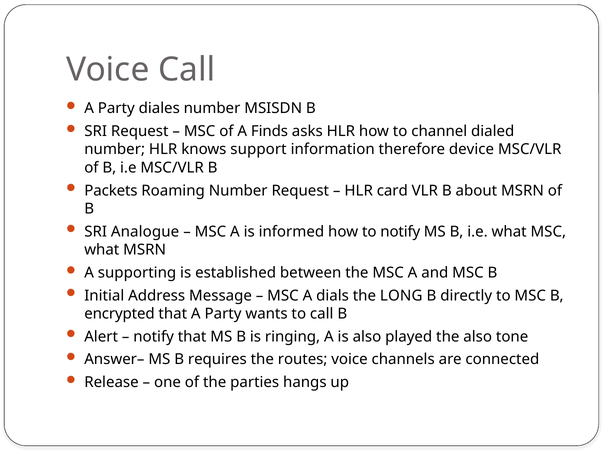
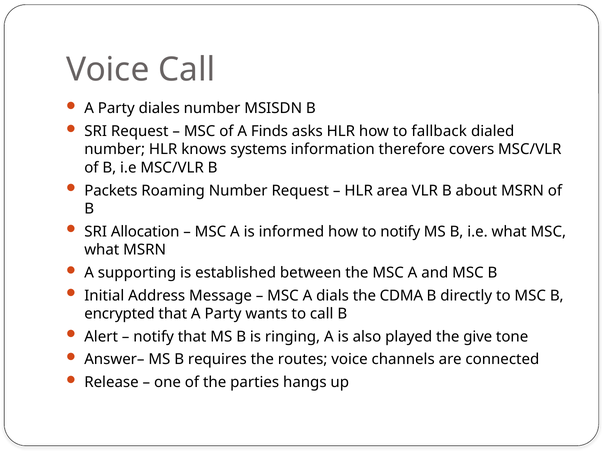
channel: channel -> fallback
support: support -> systems
device: device -> covers
card: card -> area
Analogue: Analogue -> Allocation
LONG: LONG -> CDMA
the also: also -> give
